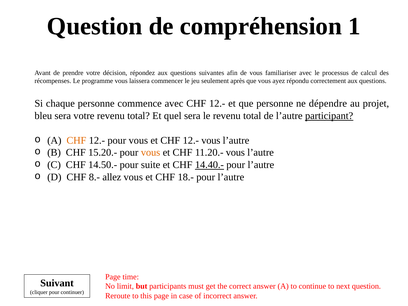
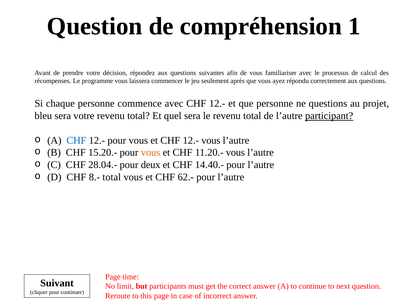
ne dépendre: dépendre -> questions
CHF at (76, 140) colour: orange -> blue
14.50.-: 14.50.- -> 28.04.-
suite: suite -> deux
14.40.- underline: present -> none
8.- allez: allez -> total
18.-: 18.- -> 62.-
